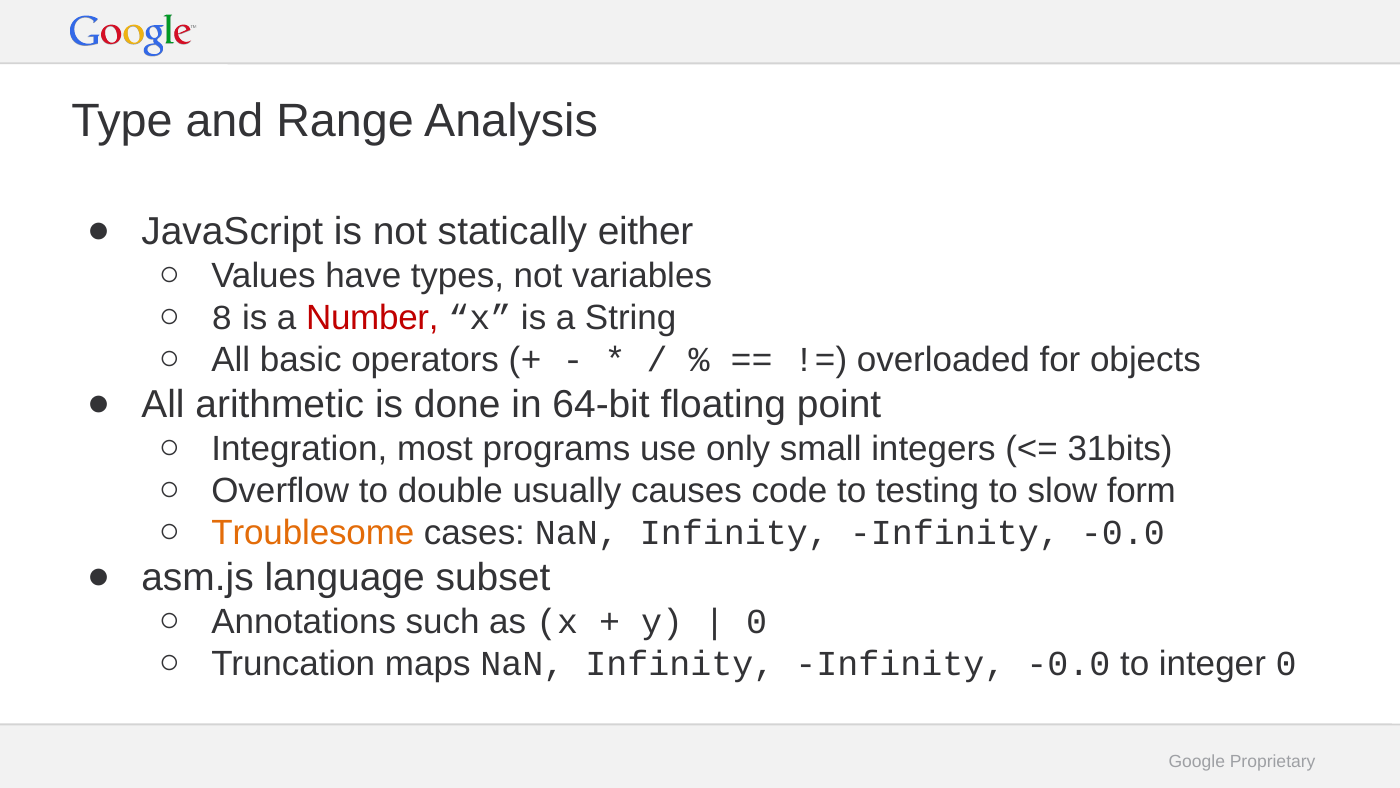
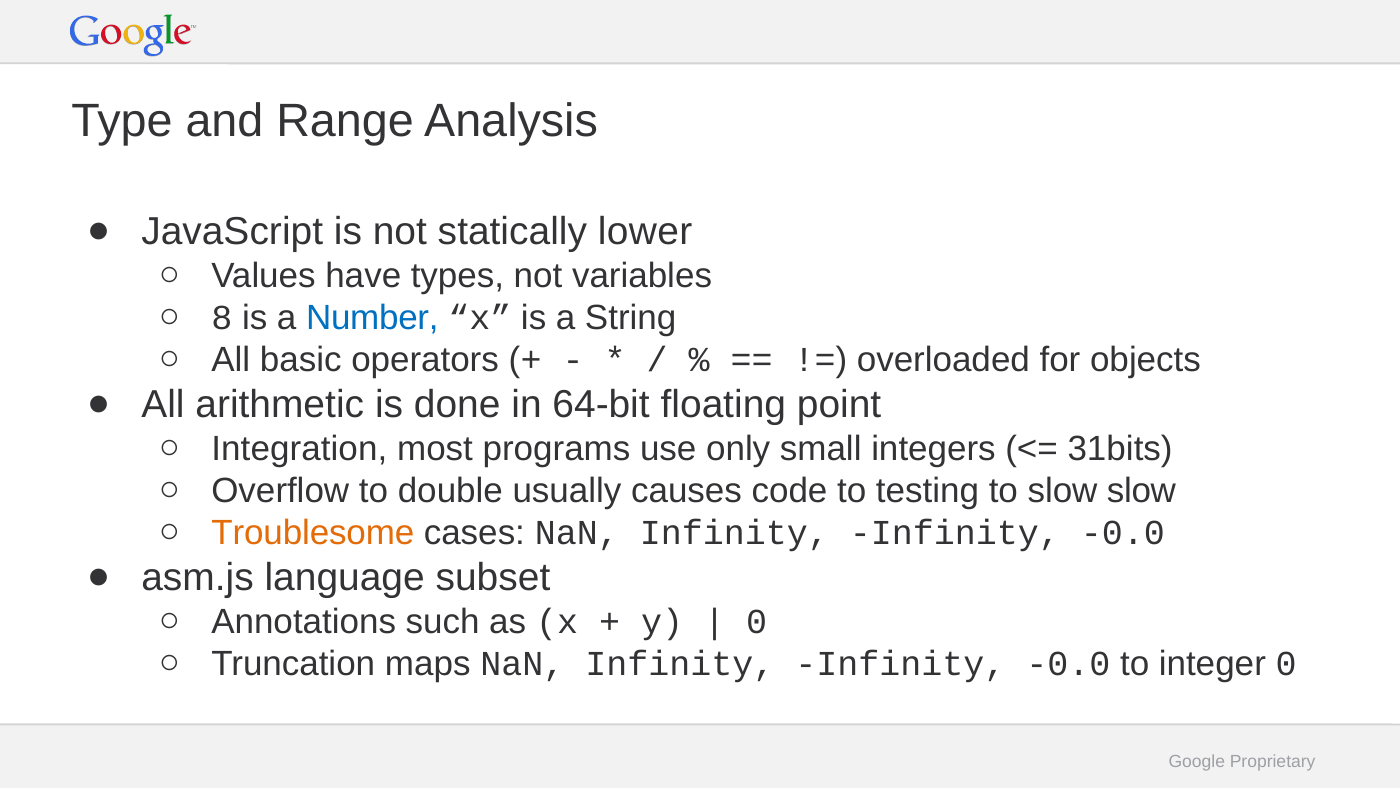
either: either -> lower
Number colour: red -> blue
slow form: form -> slow
